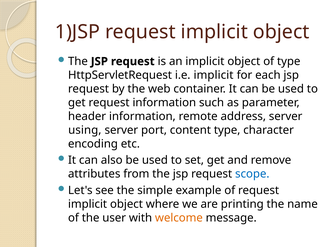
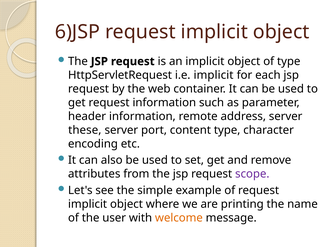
1)JSP: 1)JSP -> 6)JSP
using: using -> these
scope colour: blue -> purple
